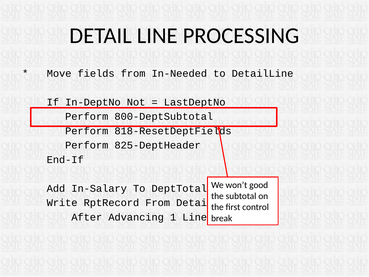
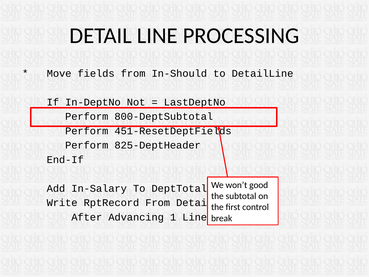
In-Needed: In-Needed -> In-Should
818-ResetDeptFields: 818-ResetDeptFields -> 451-ResetDeptFields
